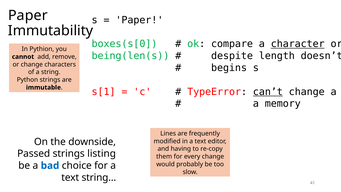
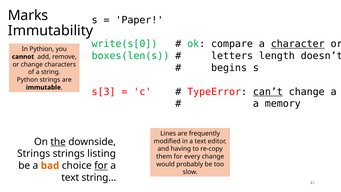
Paper at (28, 15): Paper -> Marks
boxes(s[0: boxes(s[0 -> write(s[0
being(len(s: being(len(s -> boxes(len(s
despite: despite -> letters
s[1: s[1 -> s[3
the underline: none -> present
Passed at (34, 154): Passed -> Strings
bad colour: blue -> orange
for at (101, 165) underline: none -> present
